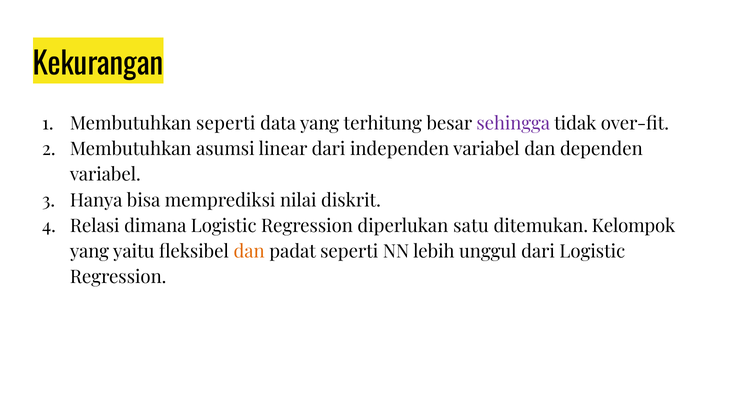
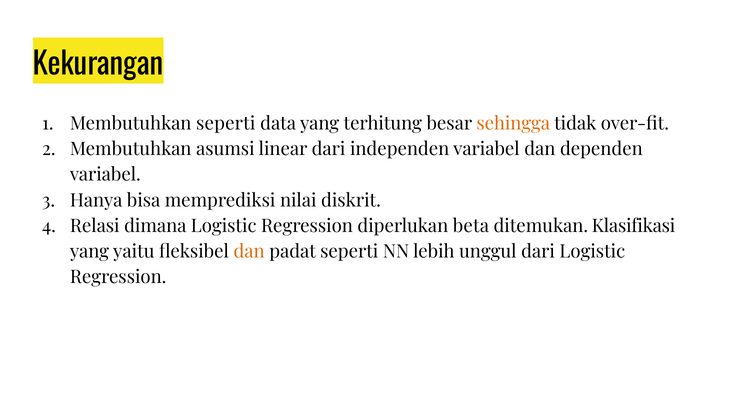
sehingga colour: purple -> orange
satu: satu -> beta
Kelompok: Kelompok -> Klasifikasi
